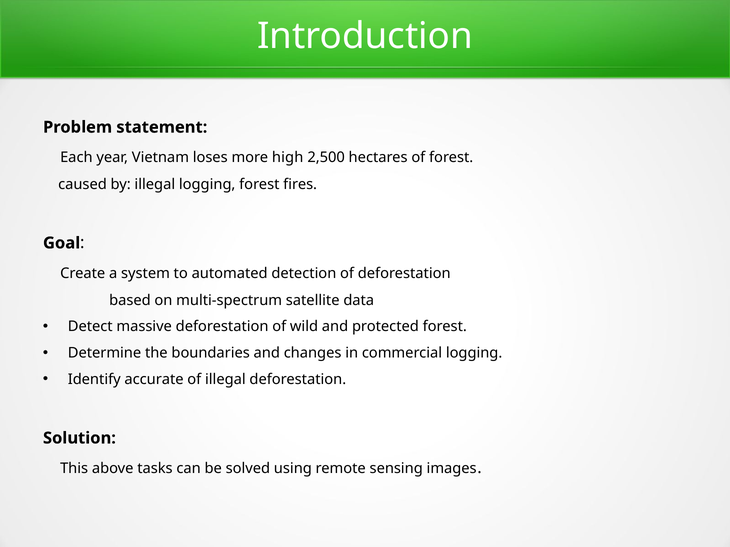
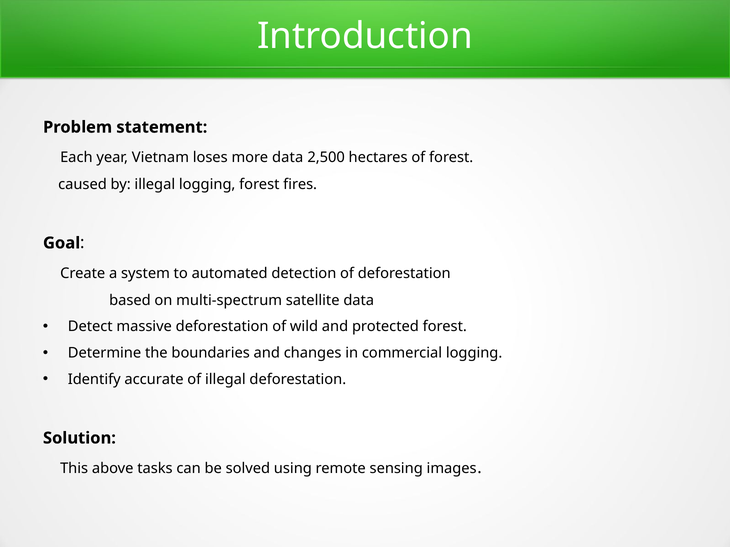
more high: high -> data
